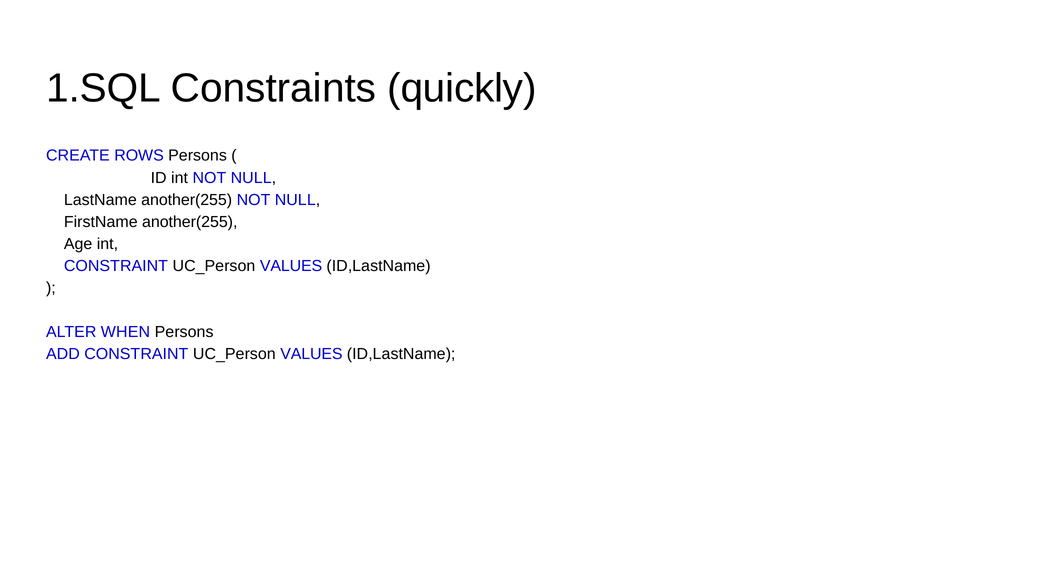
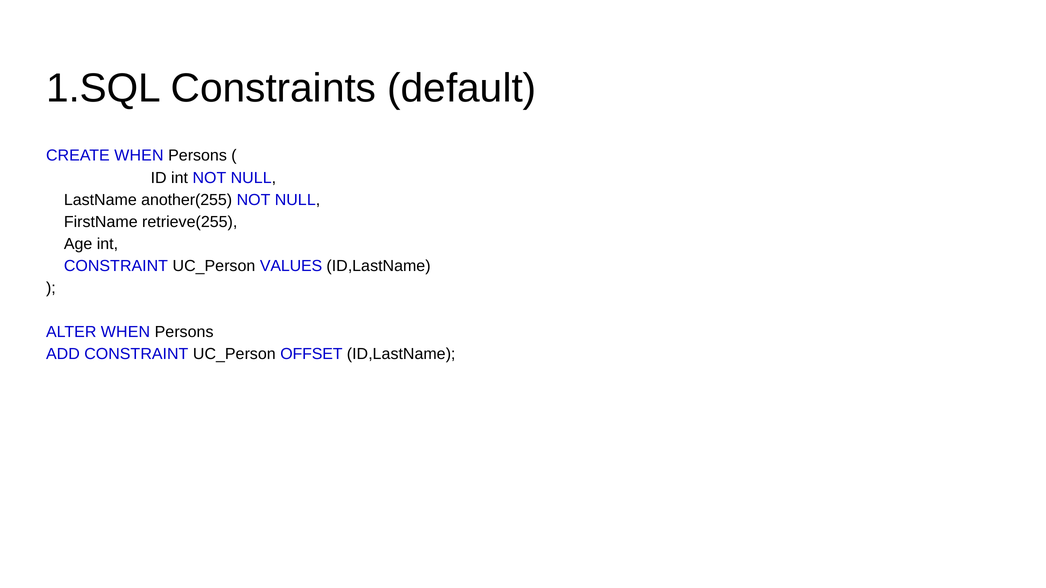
quickly: quickly -> default
CREATE ROWS: ROWS -> WHEN
FirstName another(255: another(255 -> retrieve(255
ADD CONSTRAINT UC_Person VALUES: VALUES -> OFFSET
